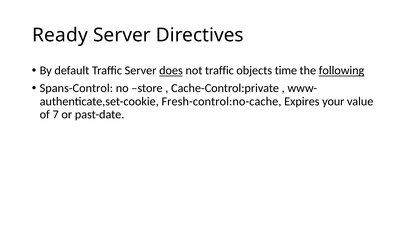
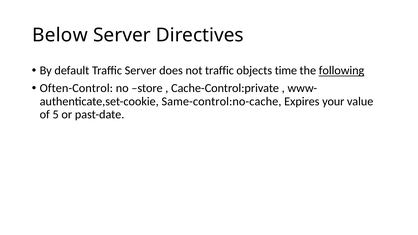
Ready: Ready -> Below
does underline: present -> none
Spans-Control: Spans-Control -> Often-Control
Fresh-control:no-cache: Fresh-control:no-cache -> Same-control:no-cache
7: 7 -> 5
